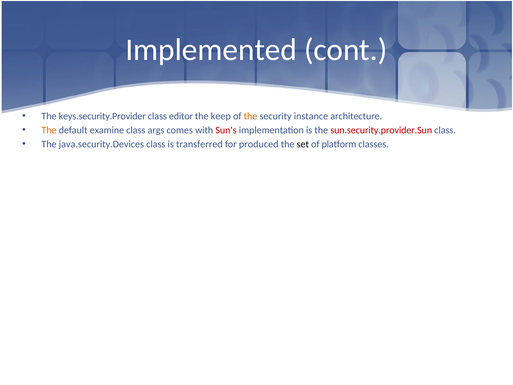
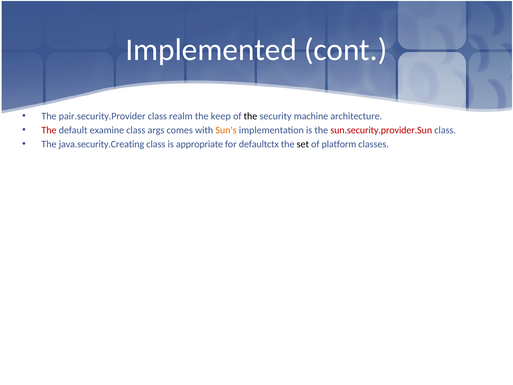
keys.security.Provider: keys.security.Provider -> pair.security.Provider
editor: editor -> realm
the at (251, 116) colour: orange -> black
instance: instance -> machine
The at (49, 130) colour: orange -> red
Sun's colour: red -> orange
java.security.Devices: java.security.Devices -> java.security.Creating
transferred: transferred -> appropriate
produced: produced -> defaultctx
